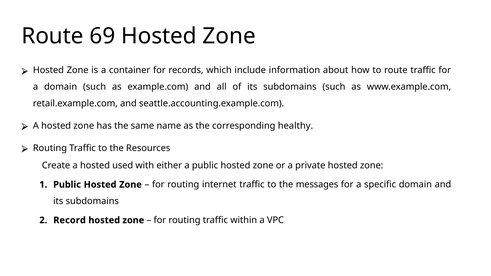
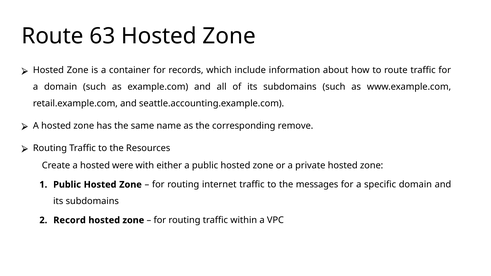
69: 69 -> 63
healthy: healthy -> remove
used: used -> were
